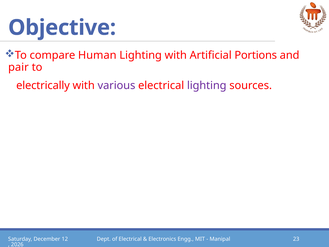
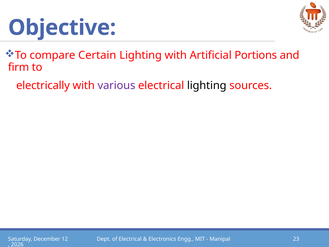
Human: Human -> Certain
pair: pair -> firm
lighting at (207, 85) colour: purple -> black
